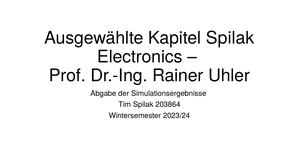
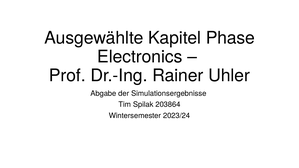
Kapitel Spilak: Spilak -> Phase
